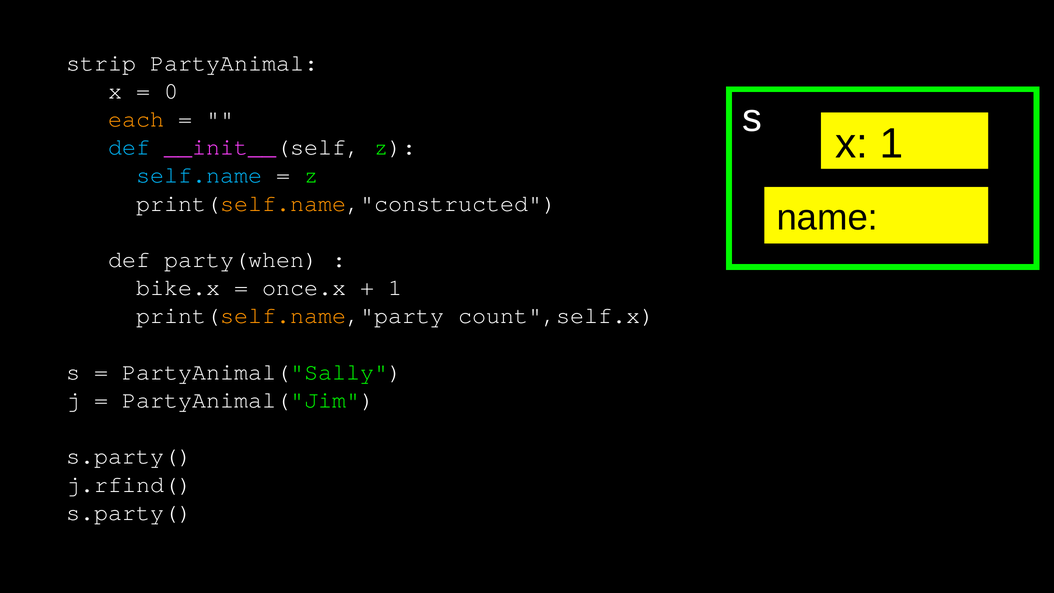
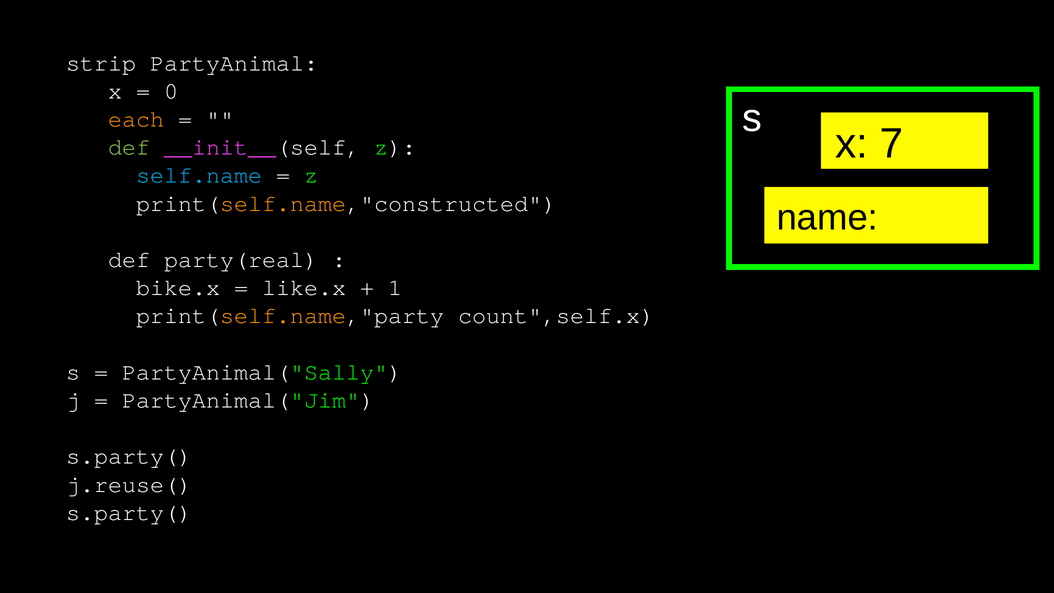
x 1: 1 -> 7
def at (129, 147) colour: light blue -> light green
party(when: party(when -> party(real
once.x: once.x -> like.x
j.rfind(: j.rfind( -> j.reuse(
